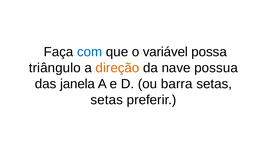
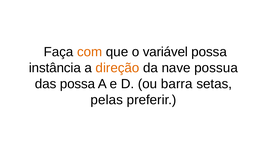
com colour: blue -> orange
triângulo: triângulo -> instância
das janela: janela -> possa
setas at (107, 100): setas -> pelas
